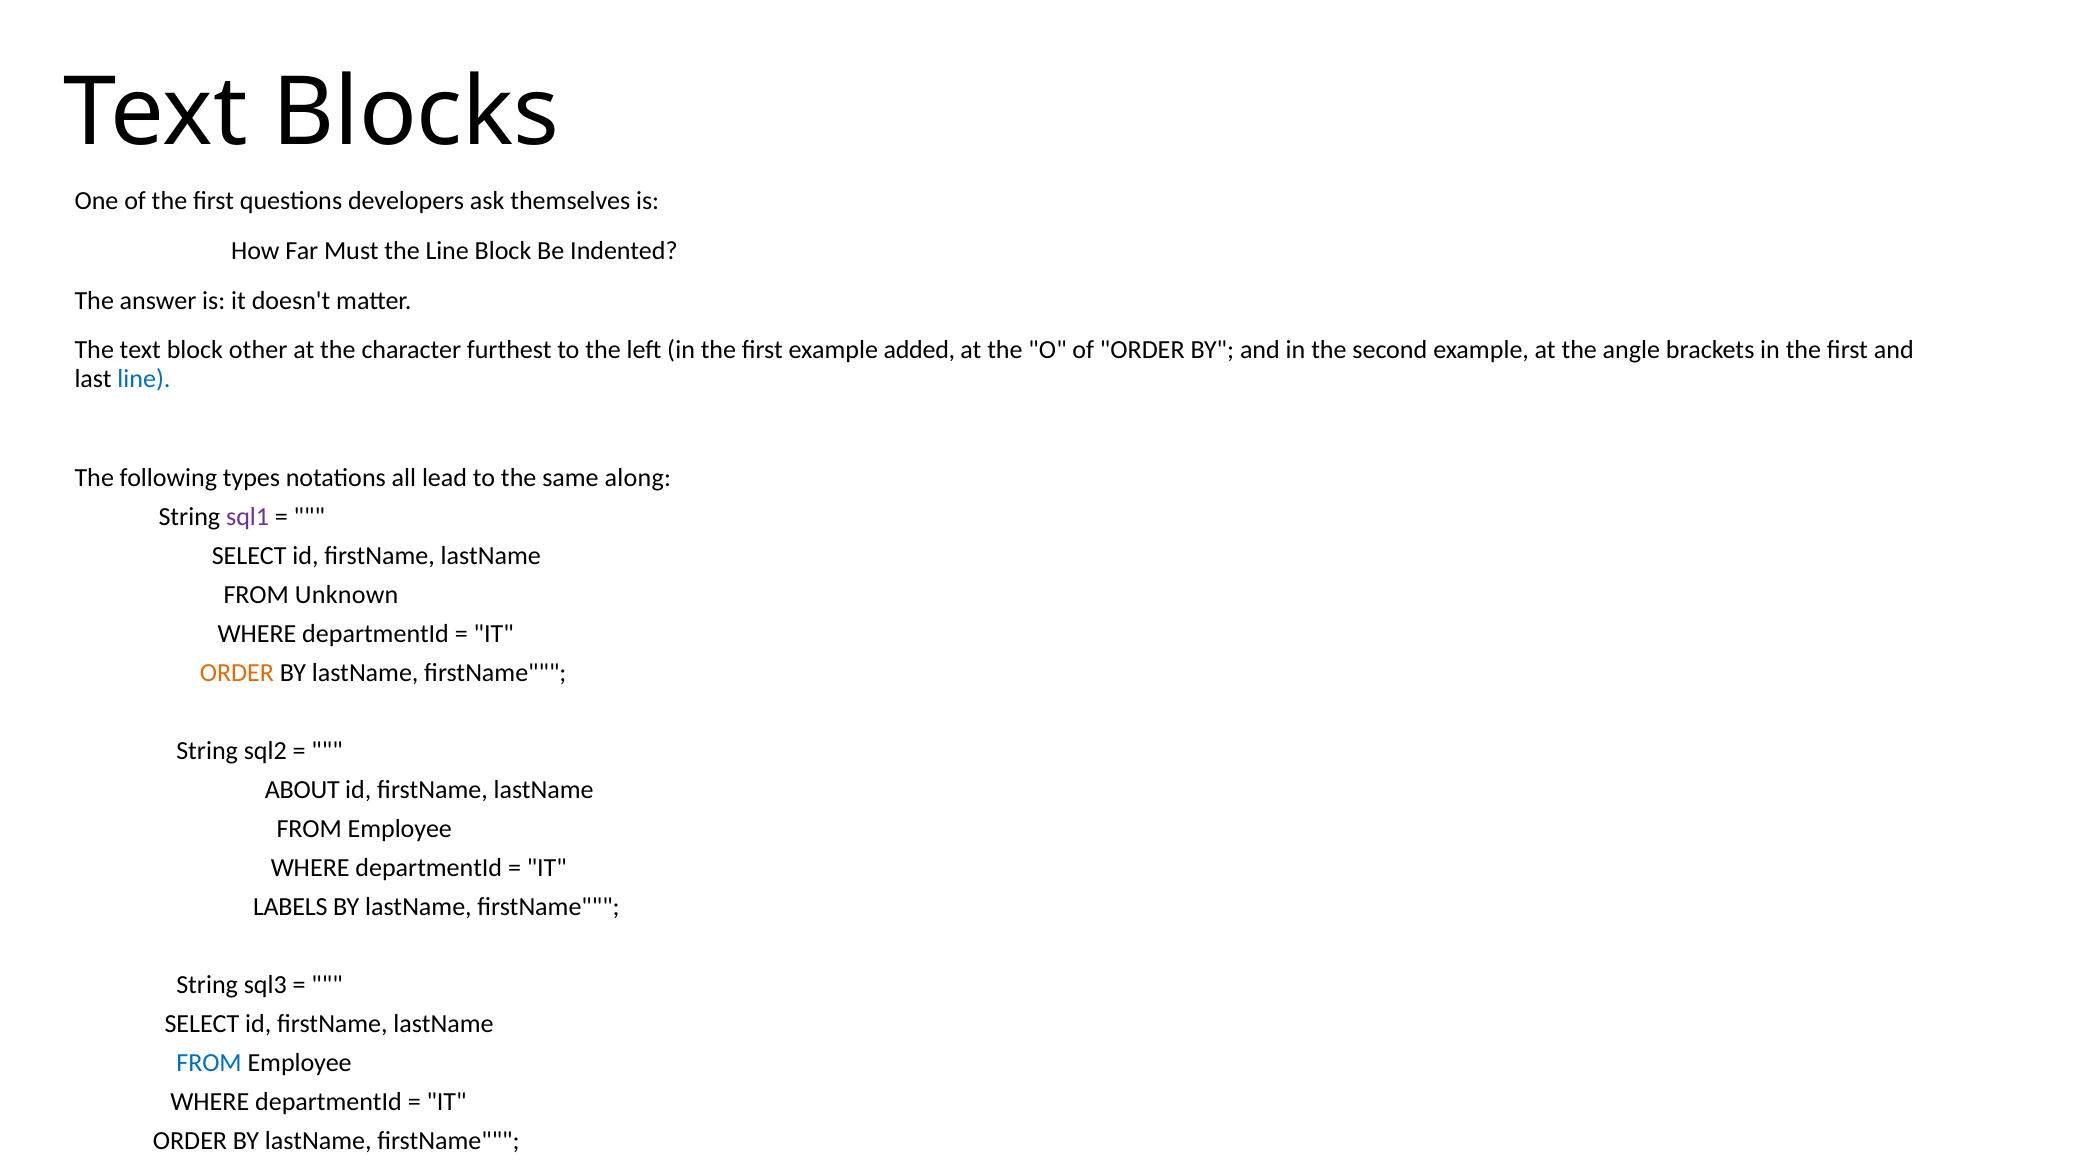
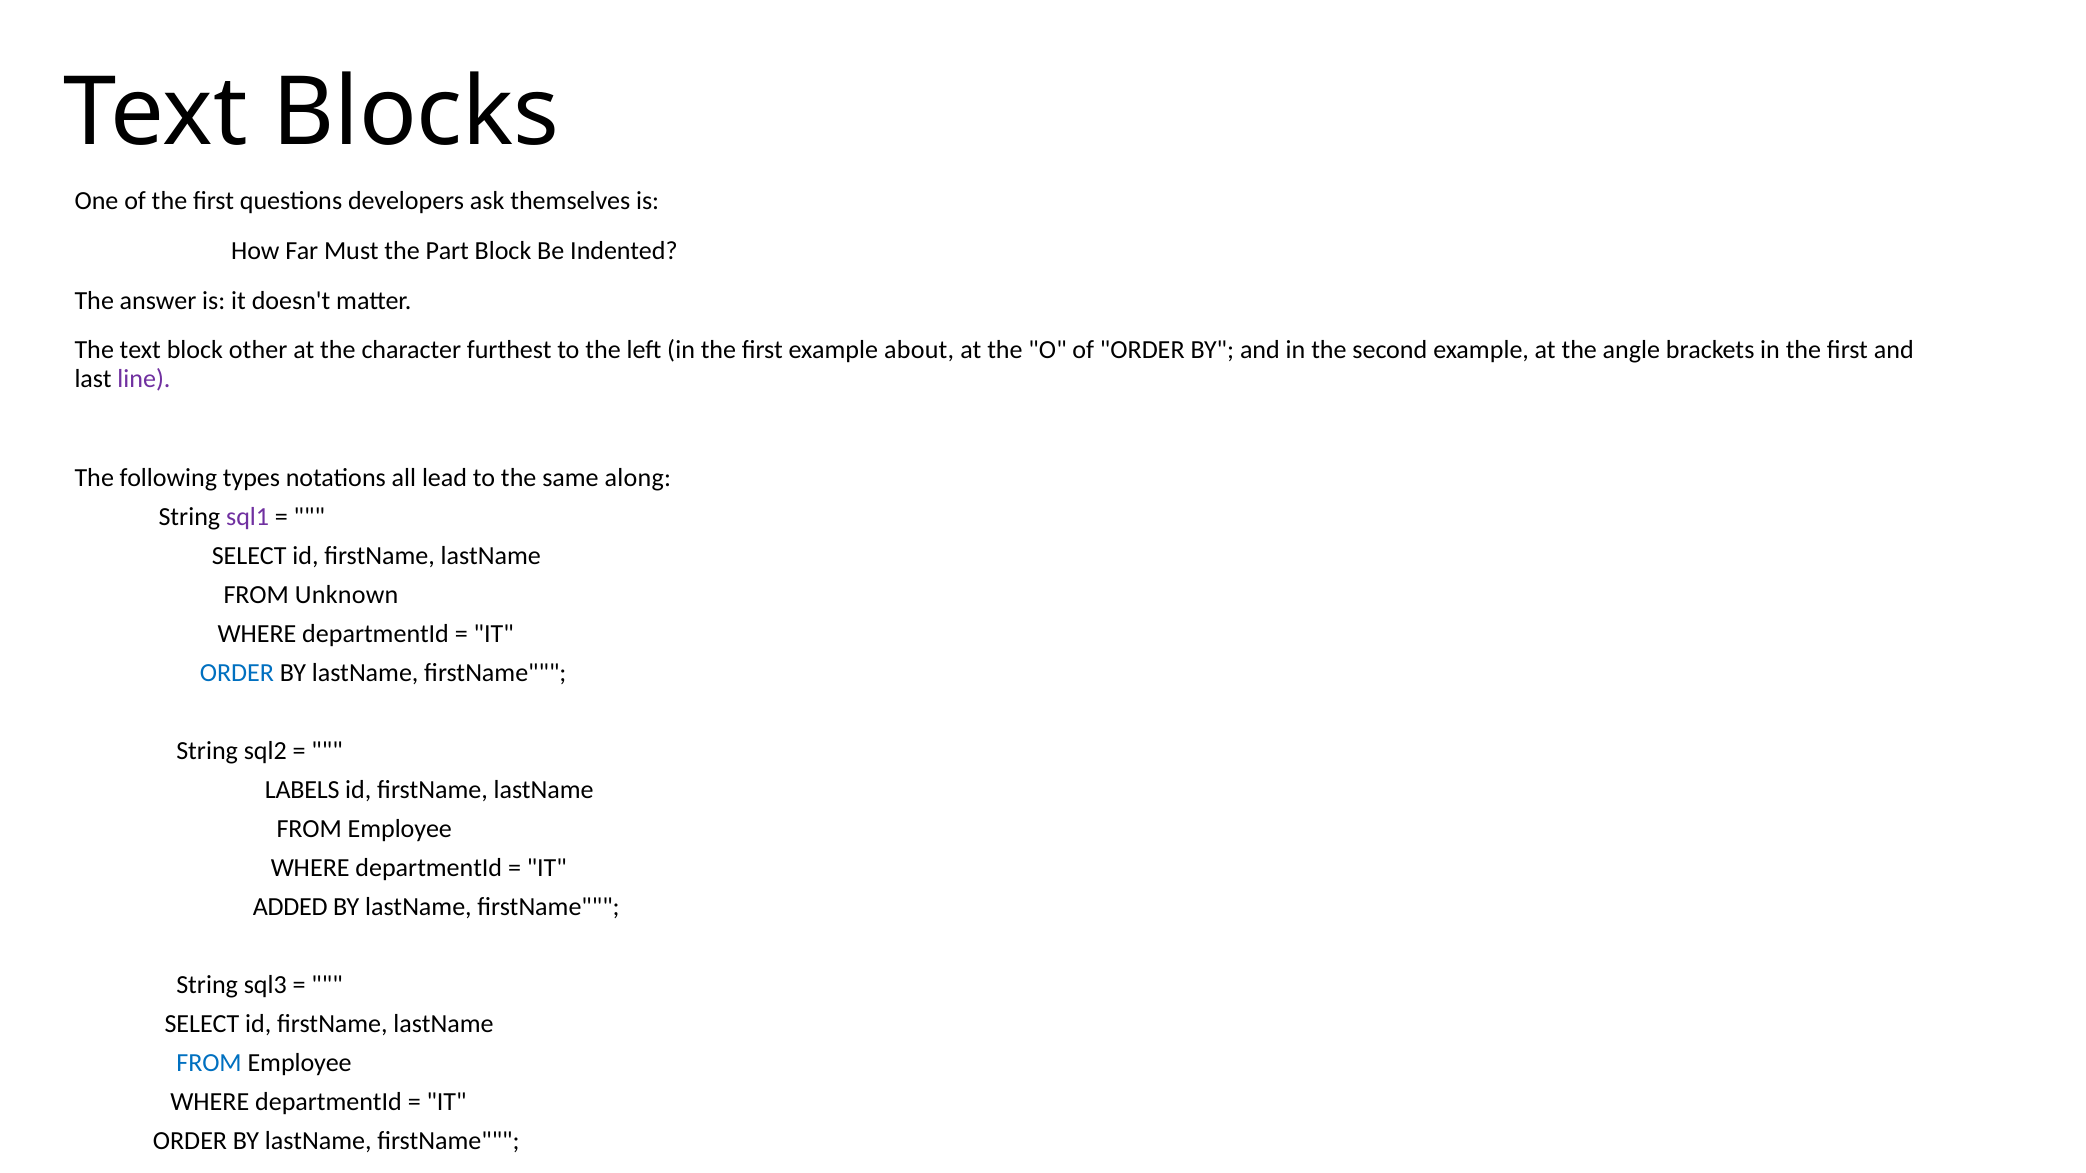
the Line: Line -> Part
added: added -> about
line at (144, 379) colour: blue -> purple
ORDER at (237, 673) colour: orange -> blue
ABOUT: ABOUT -> LABELS
LABELS: LABELS -> ADDED
